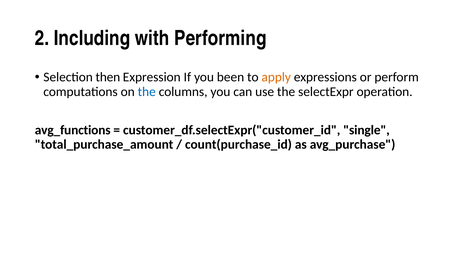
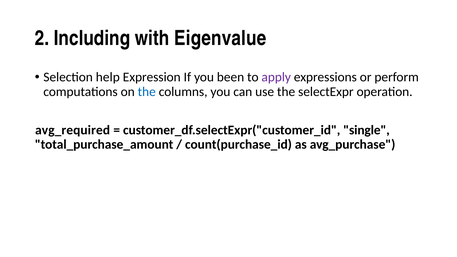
Performing: Performing -> Eigenvalue
then: then -> help
apply colour: orange -> purple
avg_functions: avg_functions -> avg_required
